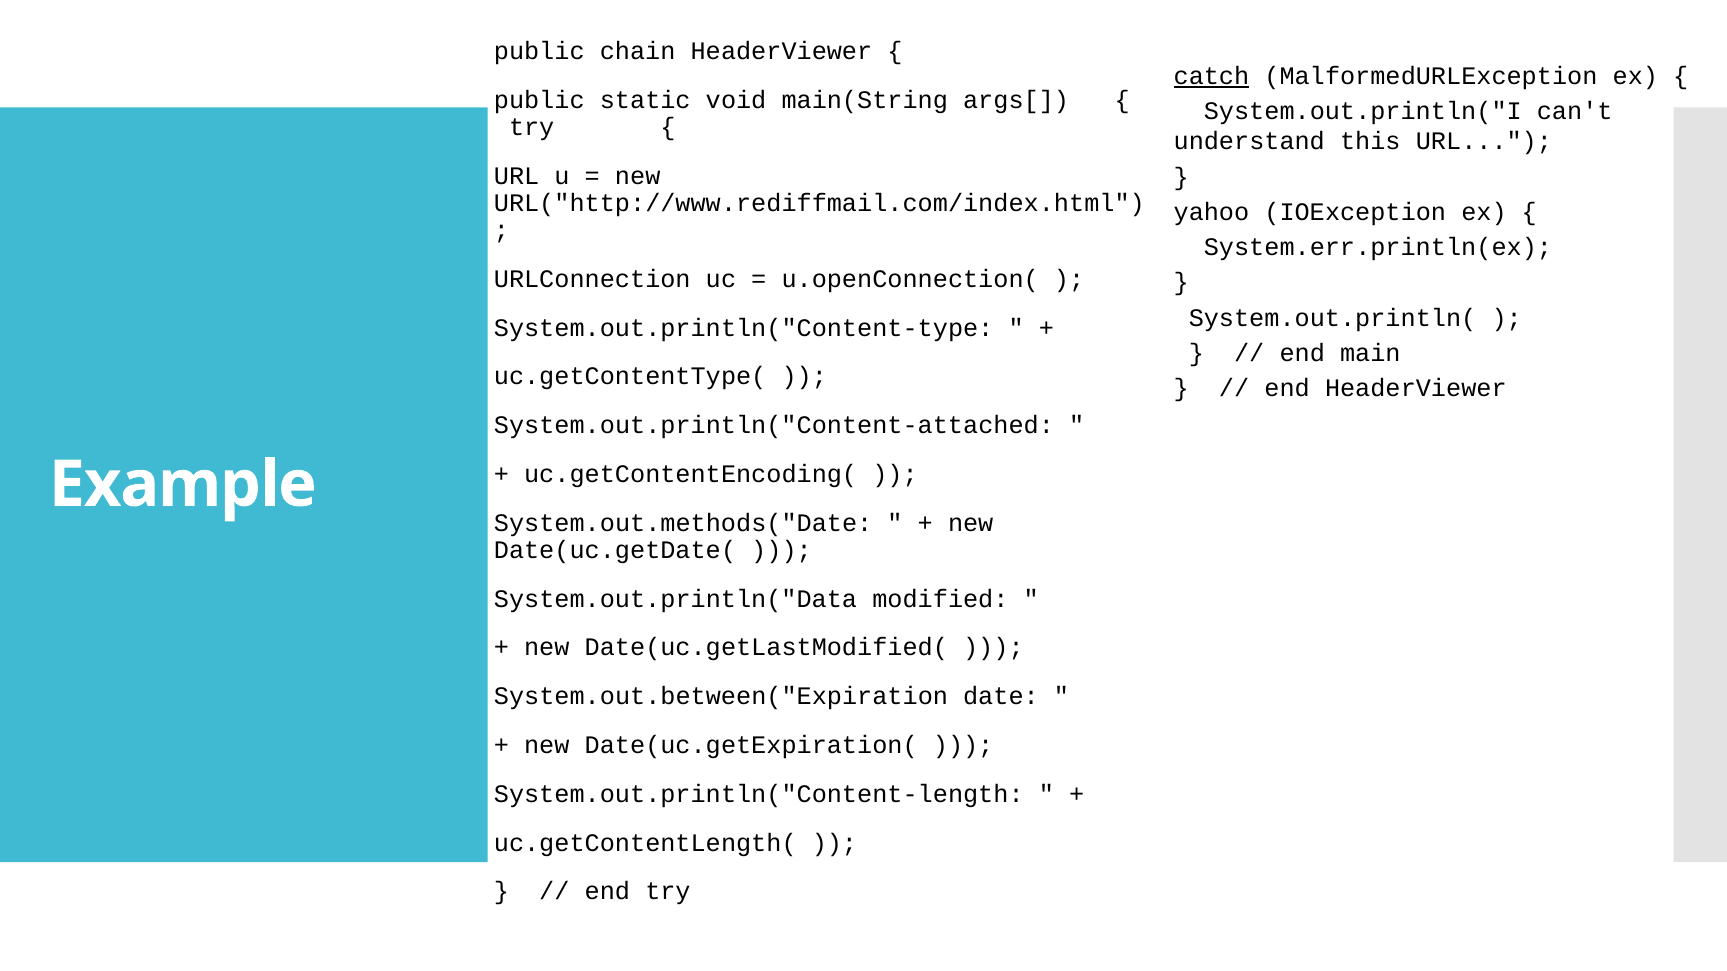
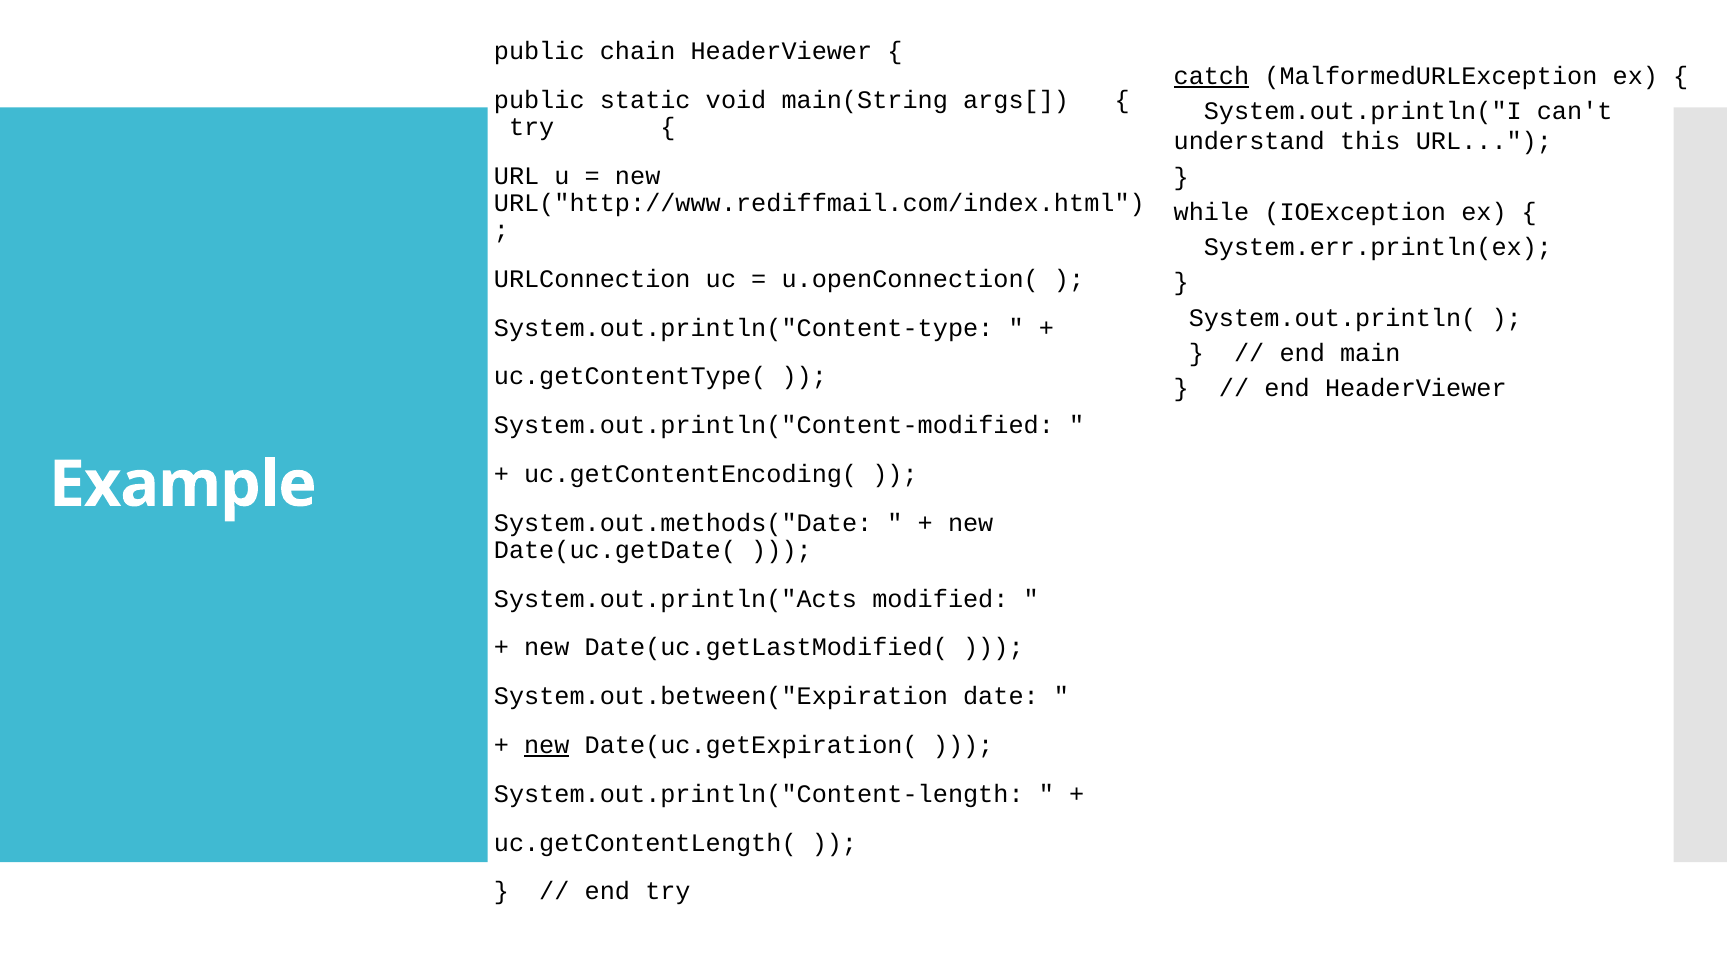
yahoo: yahoo -> while
System.out.println("Content-attached: System.out.println("Content-attached -> System.out.println("Content-modified
System.out.println("Data: System.out.println("Data -> System.out.println("Acts
new at (547, 745) underline: none -> present
